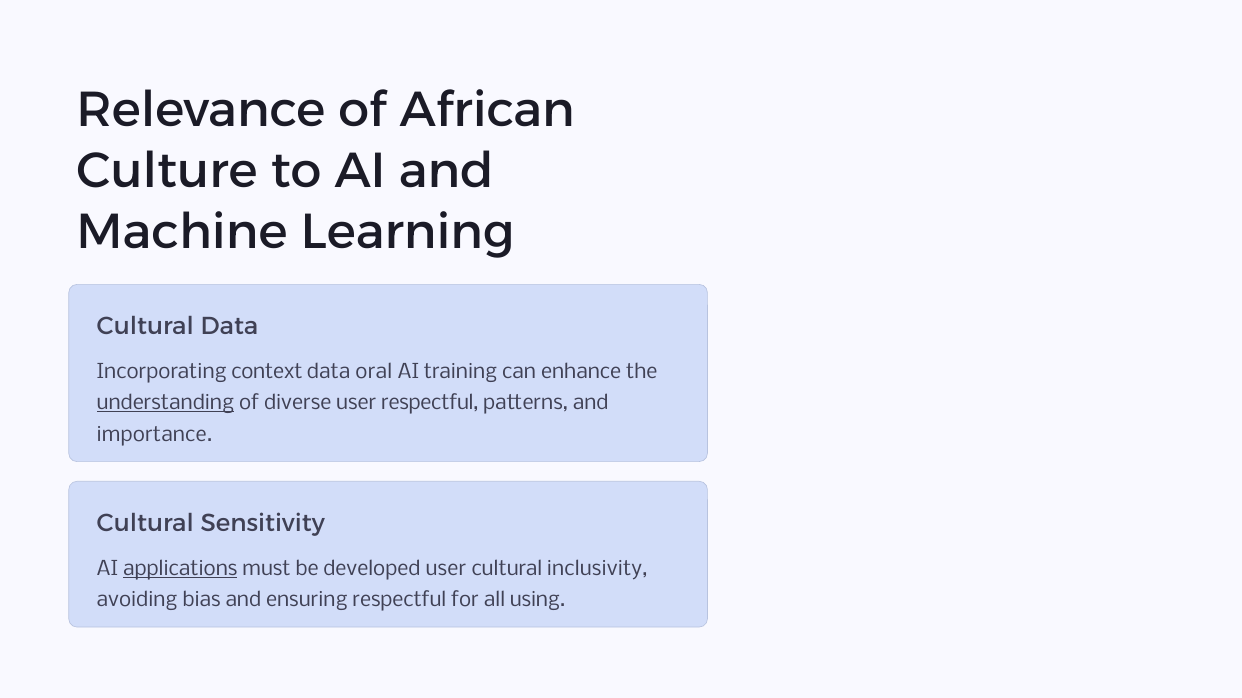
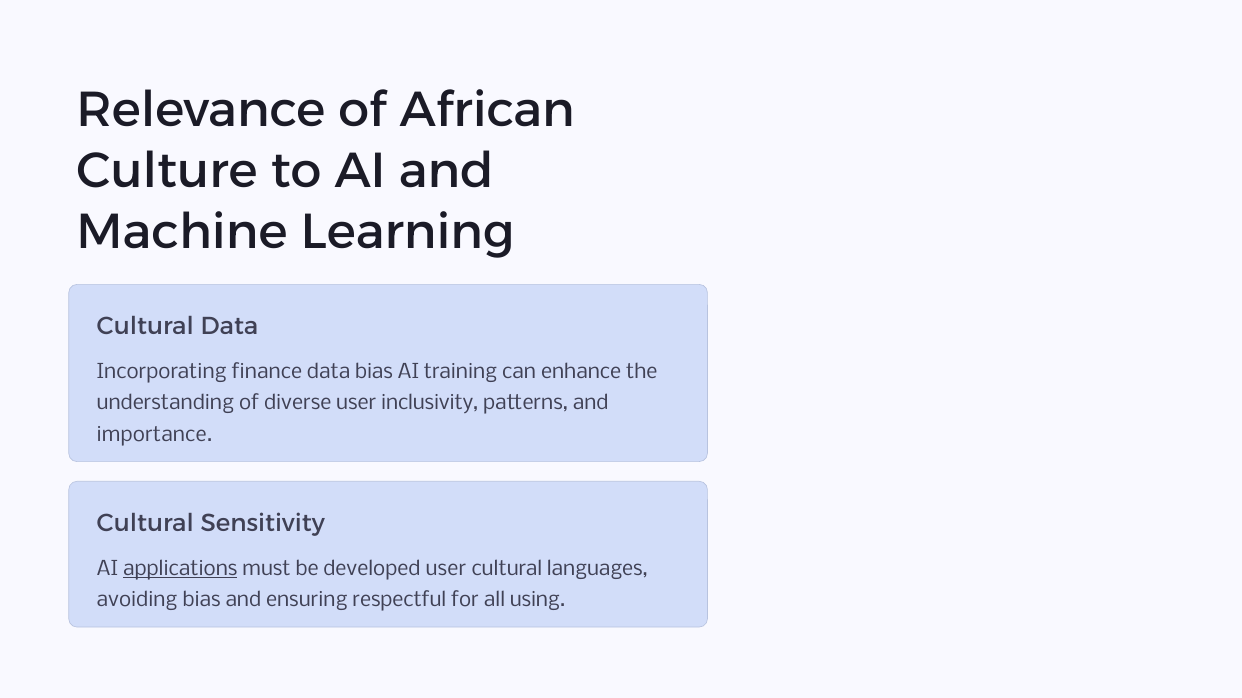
context: context -> finance
data oral: oral -> bias
understanding underline: present -> none
user respectful: respectful -> inclusivity
inclusivity: inclusivity -> languages
